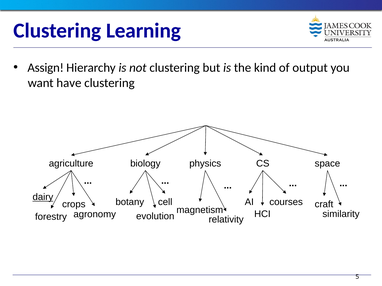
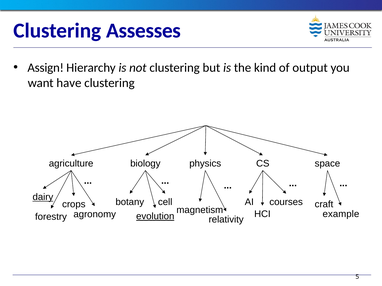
Learning: Learning -> Assesses
similarity: similarity -> example
evolution underline: none -> present
